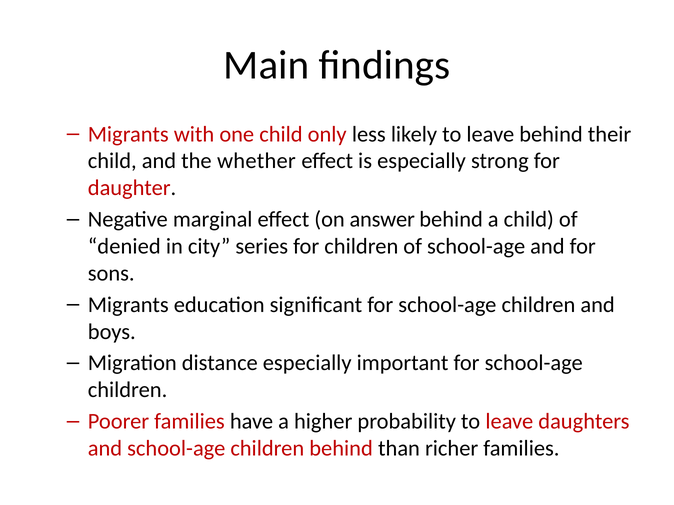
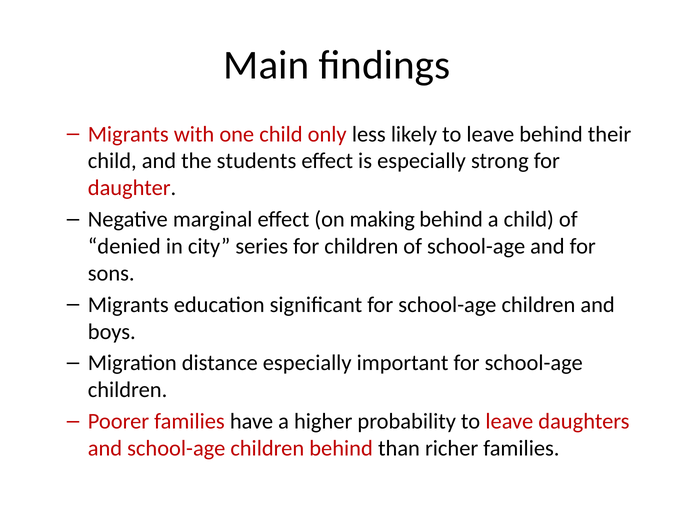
whether: whether -> students
answer: answer -> making
